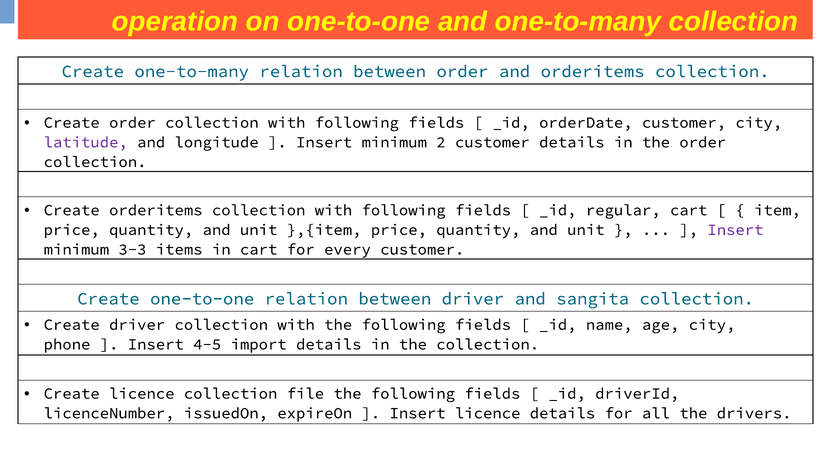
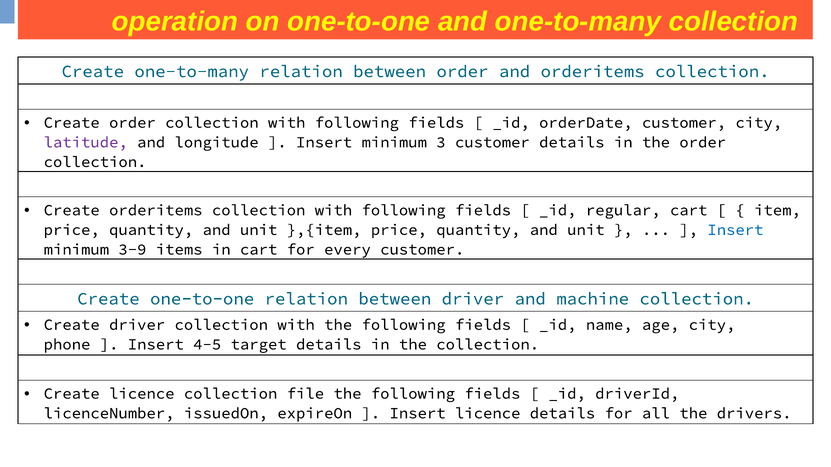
2: 2 -> 3
Insert at (735, 230) colour: purple -> blue
3-3: 3-3 -> 3-9
sangita: sangita -> machine
import: import -> target
